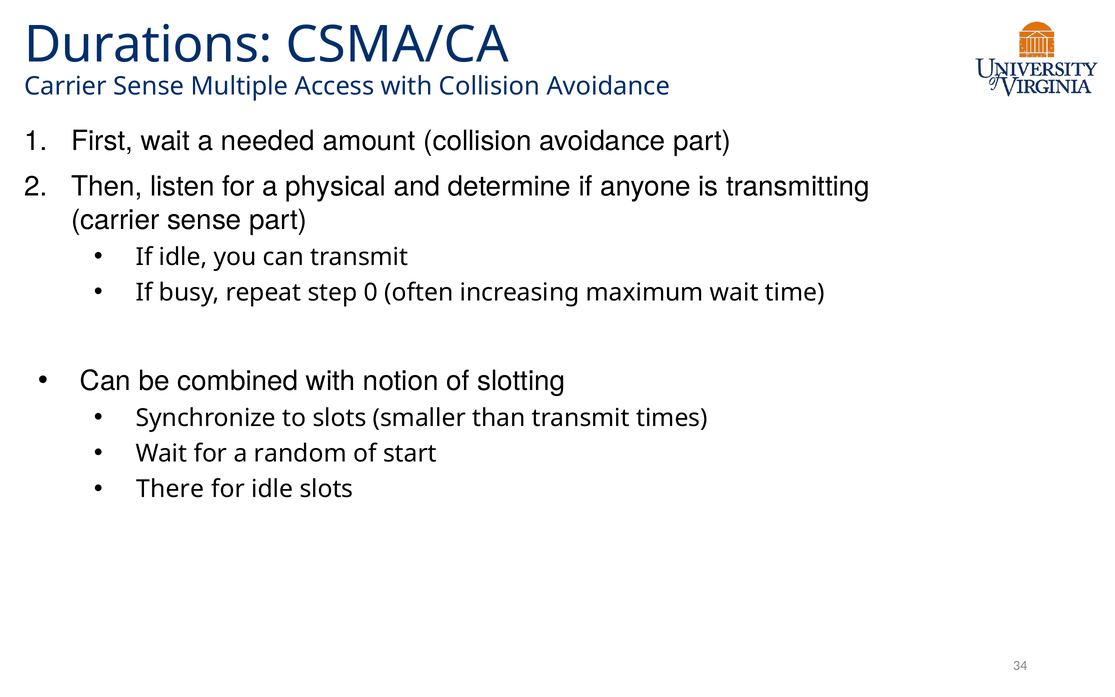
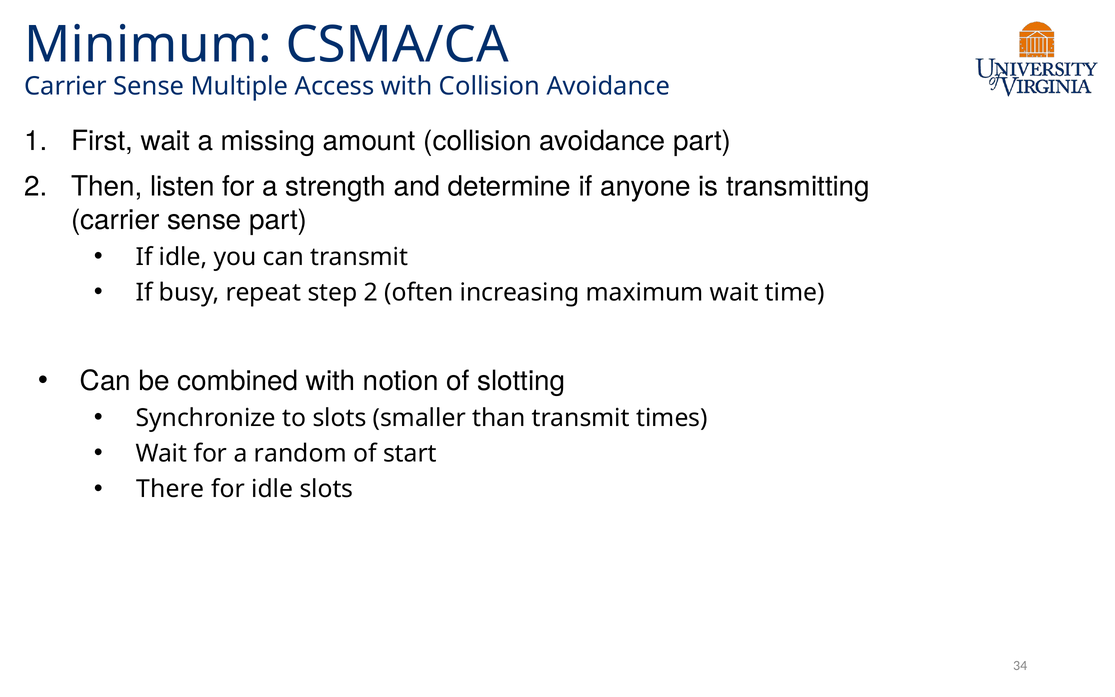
Durations: Durations -> Minimum
needed: needed -> missing
physical: physical -> strength
step 0: 0 -> 2
